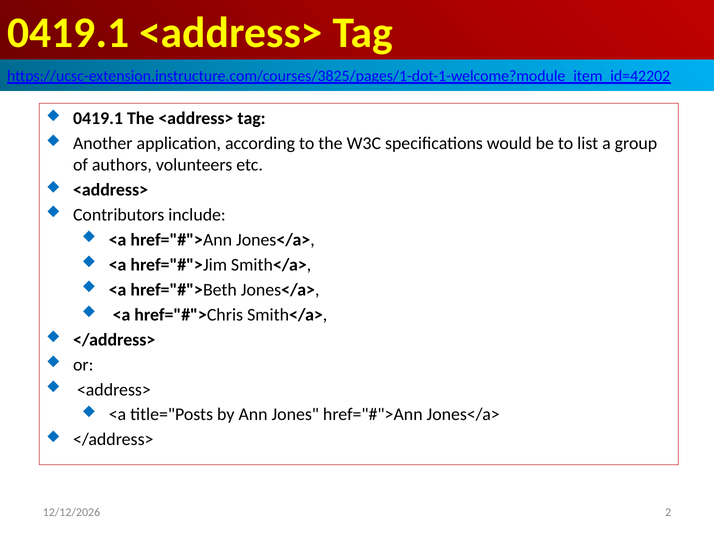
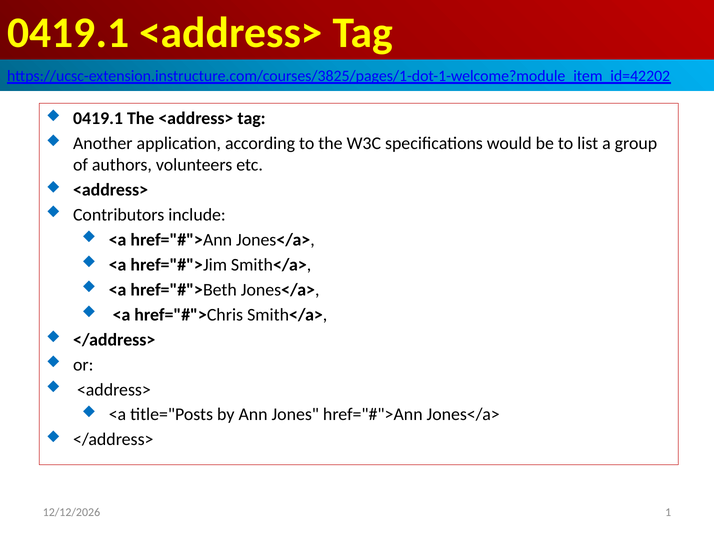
2: 2 -> 1
